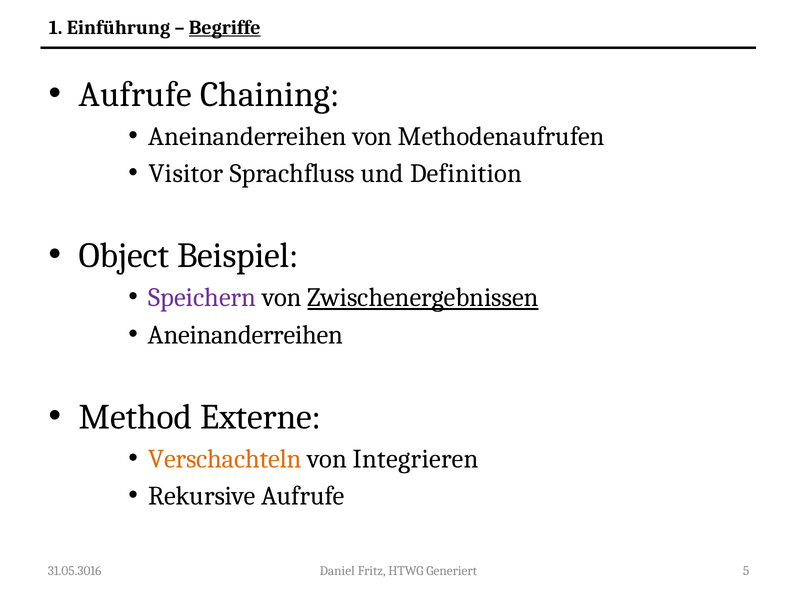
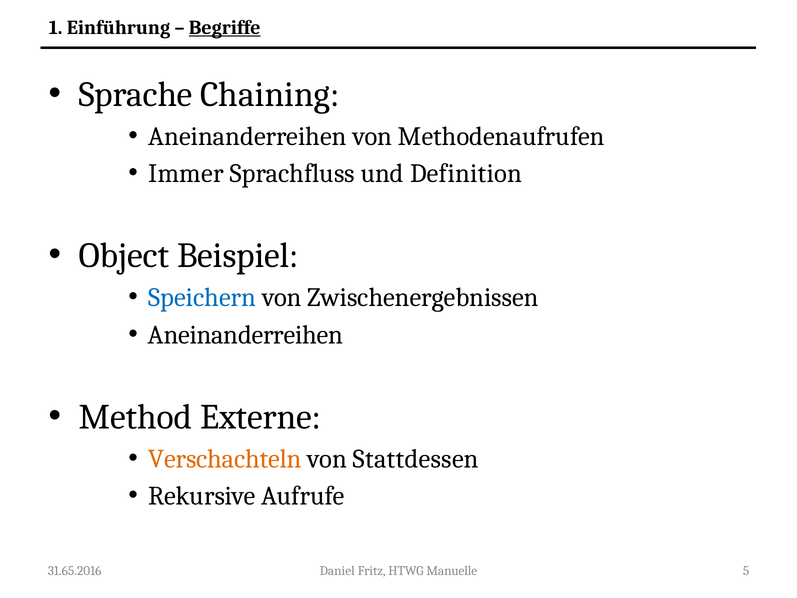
Aufrufe at (135, 94): Aufrufe -> Sprache
Visitor: Visitor -> Immer
Speichern colour: purple -> blue
Zwischenergebnissen underline: present -> none
Integrieren: Integrieren -> Stattdessen
31.05.3016: 31.05.3016 -> 31.65.2016
Generiert: Generiert -> Manuelle
